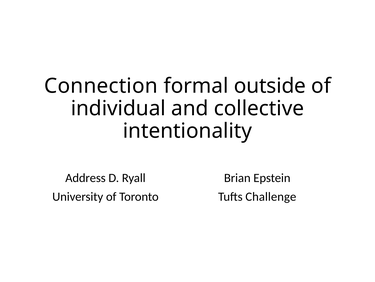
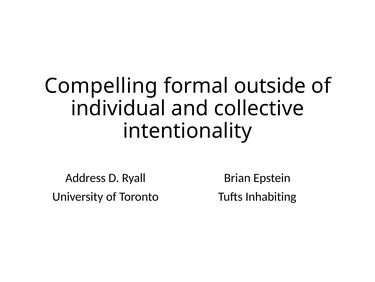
Connection: Connection -> Compelling
Challenge: Challenge -> Inhabiting
